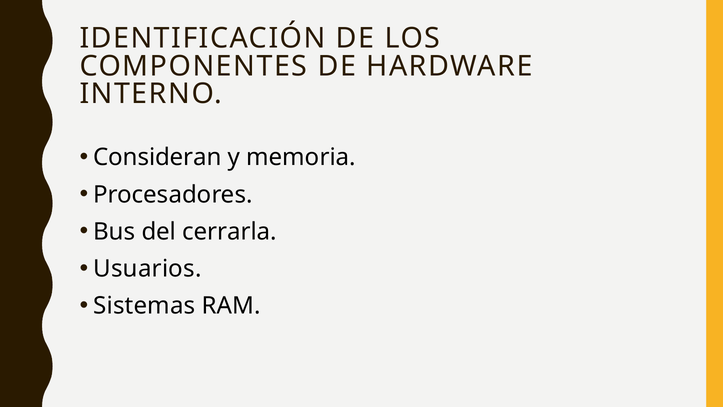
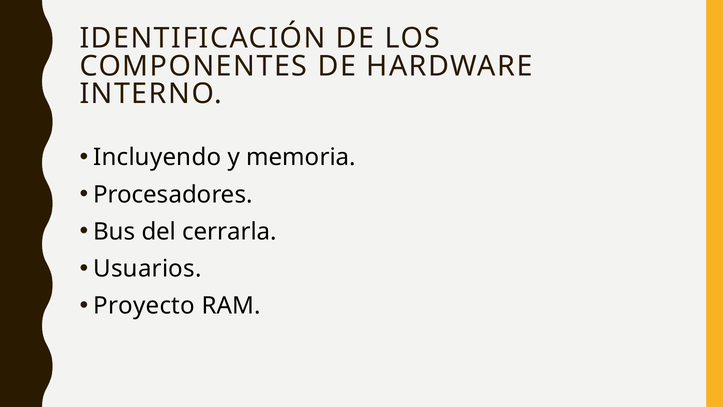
Consideran: Consideran -> Incluyendo
Sistemas: Sistemas -> Proyecto
